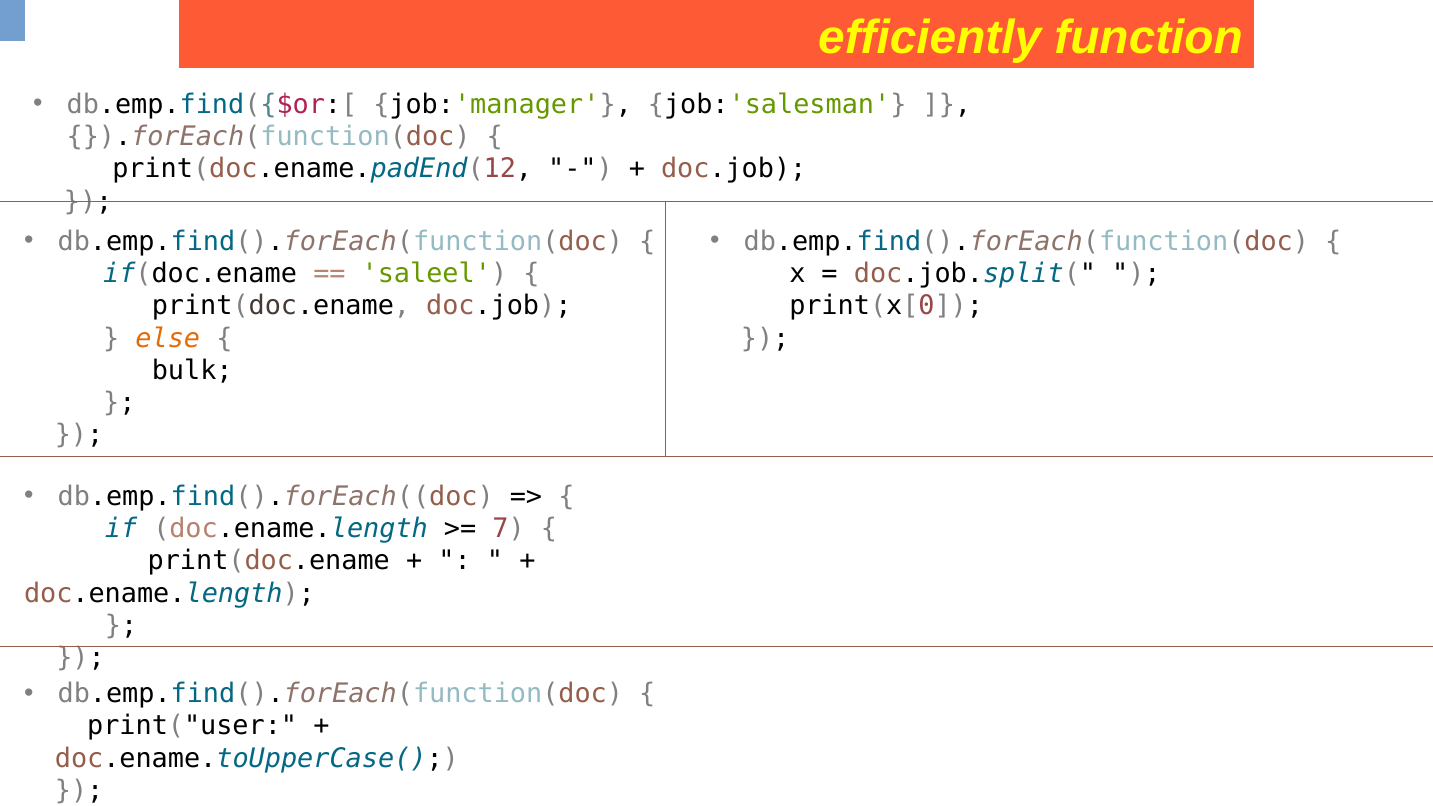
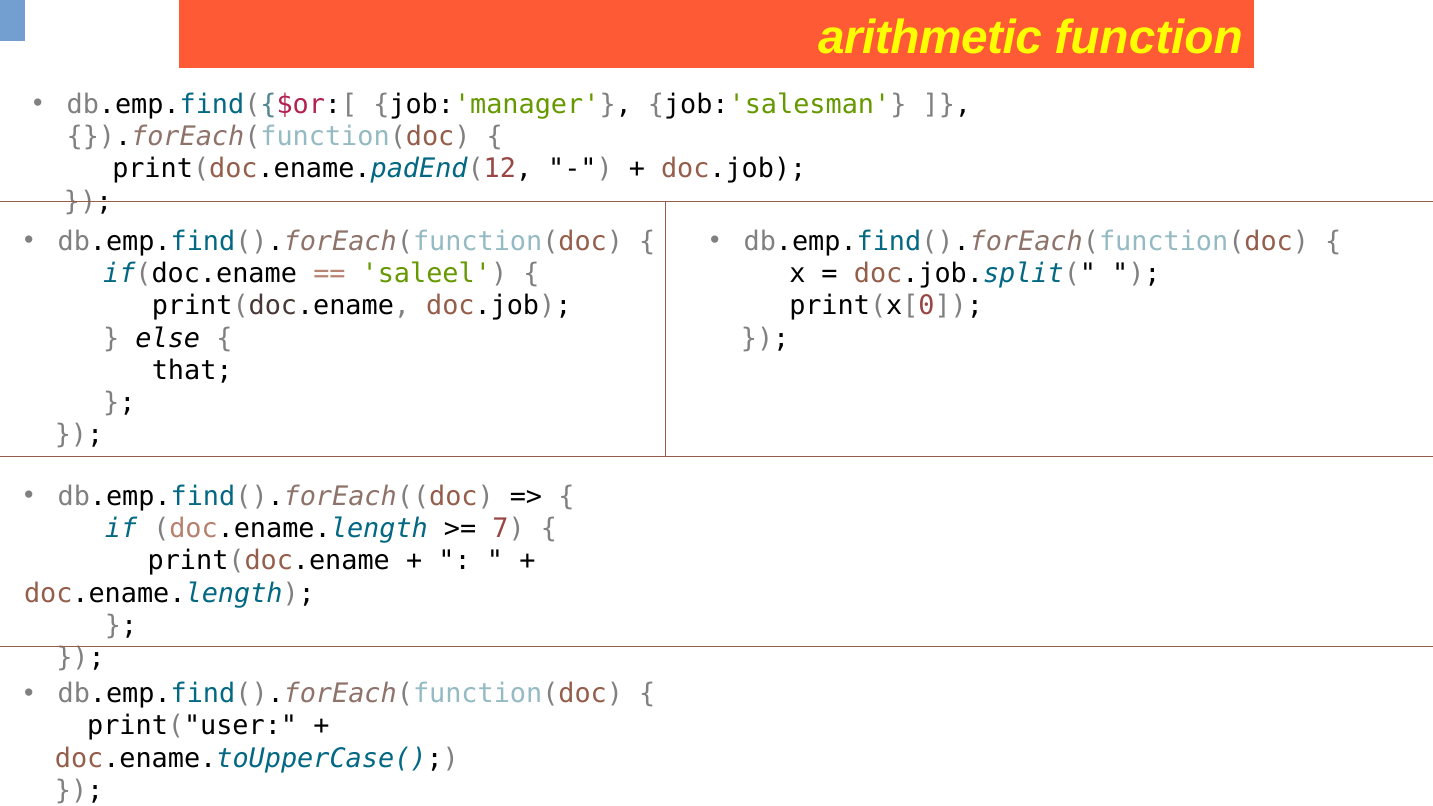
efficiently: efficiently -> arithmetic
else colour: orange -> black
bulk: bulk -> that
